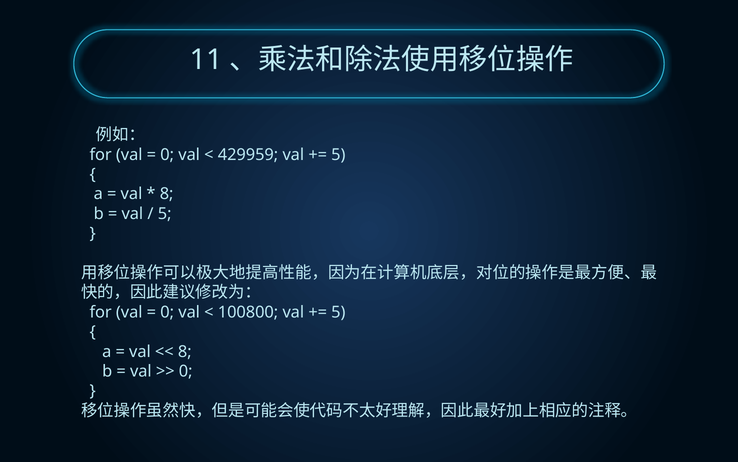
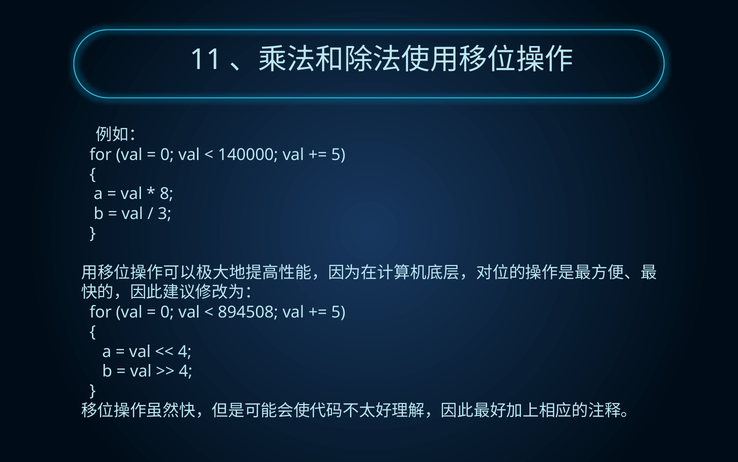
429959: 429959 -> 140000
5 at (165, 213): 5 -> 3
100800: 100800 -> 894508
8 at (185, 351): 8 -> 4
0 at (186, 371): 0 -> 4
